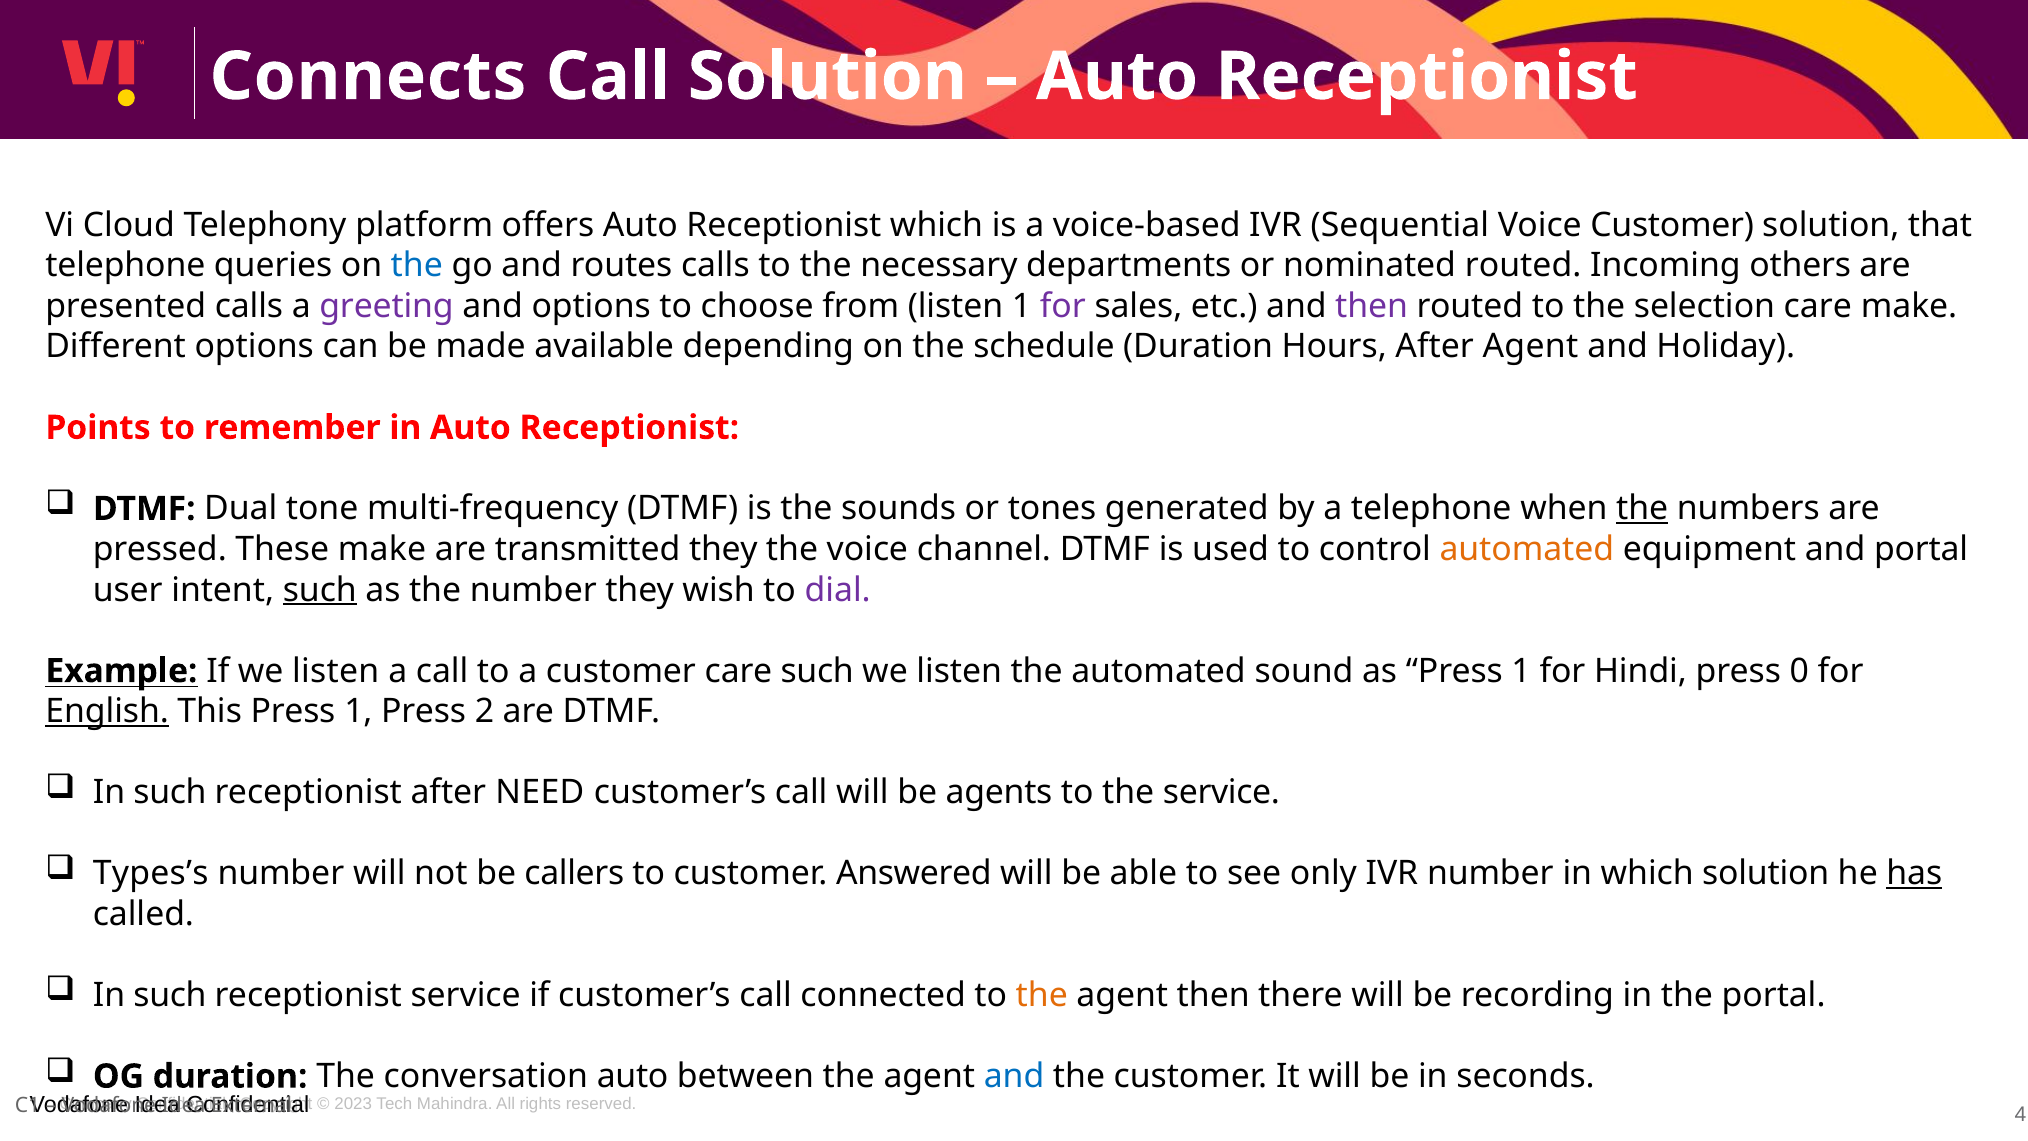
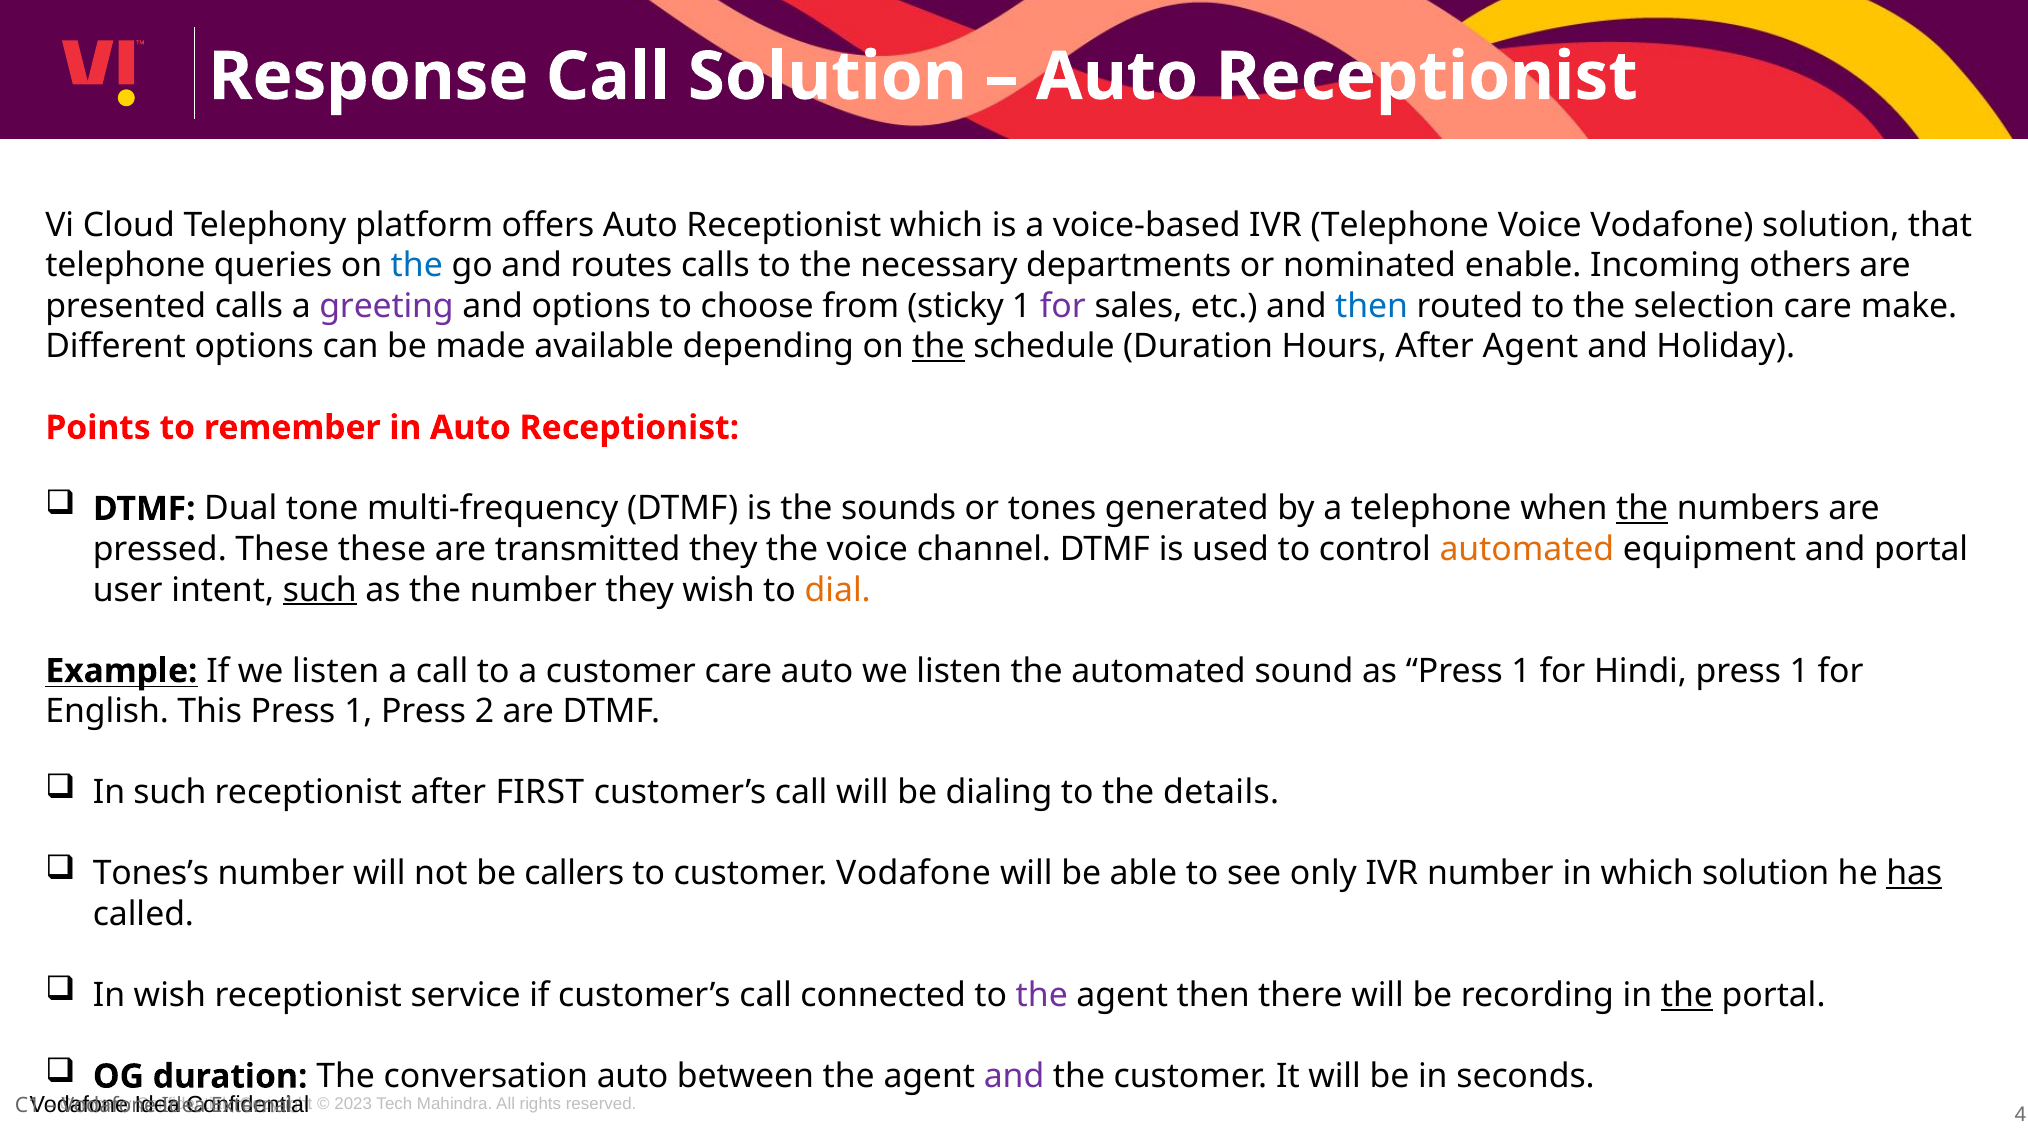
Connects: Connects -> Response
IVR Sequential: Sequential -> Telephone
Voice Customer: Customer -> Vodafone
nominated routed: routed -> enable
from listen: listen -> sticky
then at (1372, 306) colour: purple -> blue
the at (939, 347) underline: none -> present
These make: make -> these
dial colour: purple -> orange
care such: such -> auto
Hindi press 0: 0 -> 1
English underline: present -> none
NEED: NEED -> FIRST
agents: agents -> dialing
the service: service -> details
Types’s: Types’s -> Tones’s
customer Answered: Answered -> Vodafone
such at (170, 995): such -> wish
the at (1042, 995) colour: orange -> purple
the at (1687, 995) underline: none -> present
and at (1014, 1076) colour: blue -> purple
